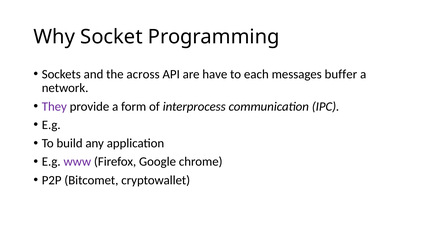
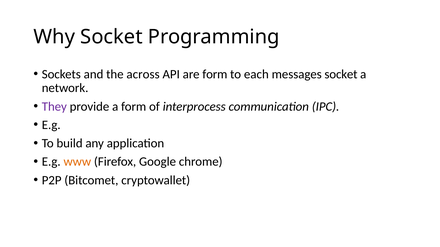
are have: have -> form
messages buffer: buffer -> socket
www colour: purple -> orange
